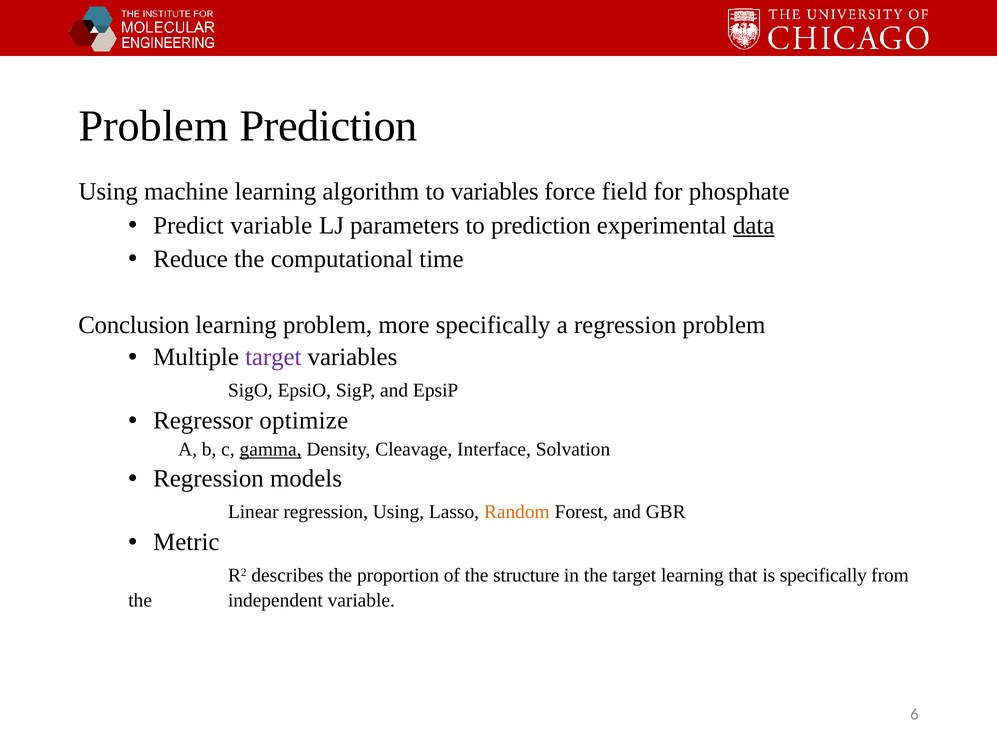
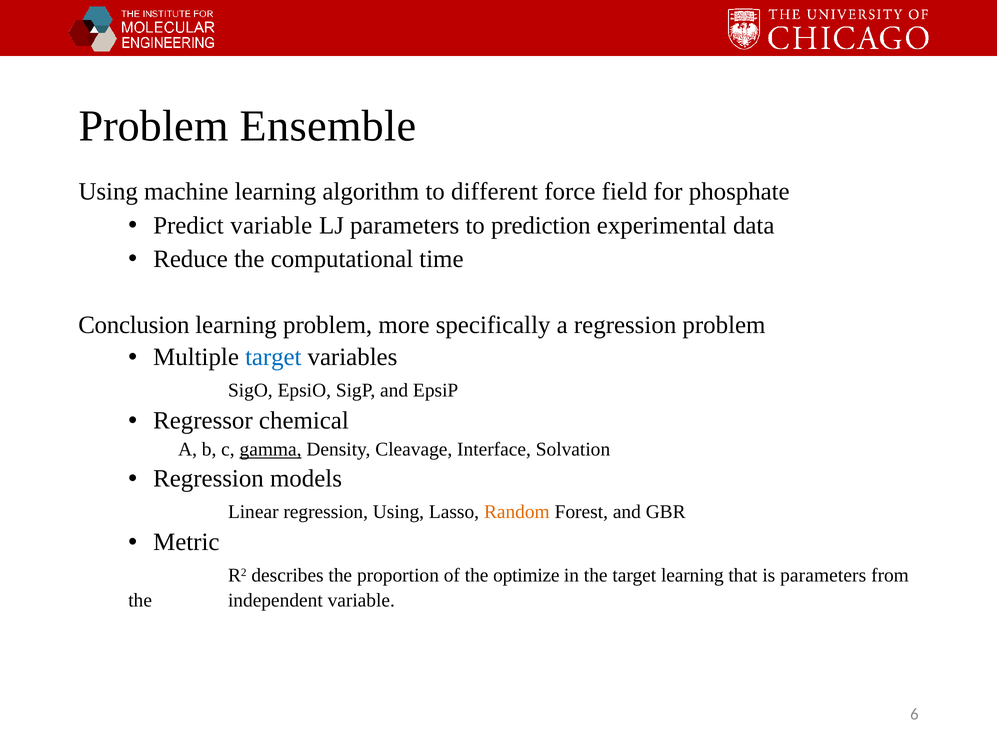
Problem Prediction: Prediction -> Ensemble
to variables: variables -> different
data underline: present -> none
target at (273, 357) colour: purple -> blue
optimize: optimize -> chemical
structure: structure -> optimize
is specifically: specifically -> parameters
